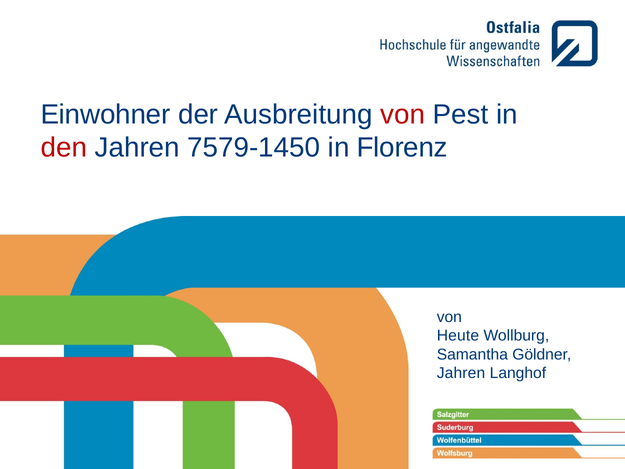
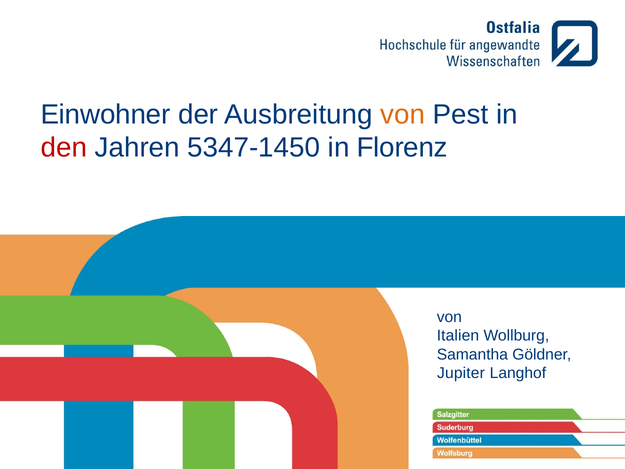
von at (403, 114) colour: red -> orange
7579-1450: 7579-1450 -> 5347-1450
Heute: Heute -> Italien
Jahren at (461, 373): Jahren -> Jupiter
